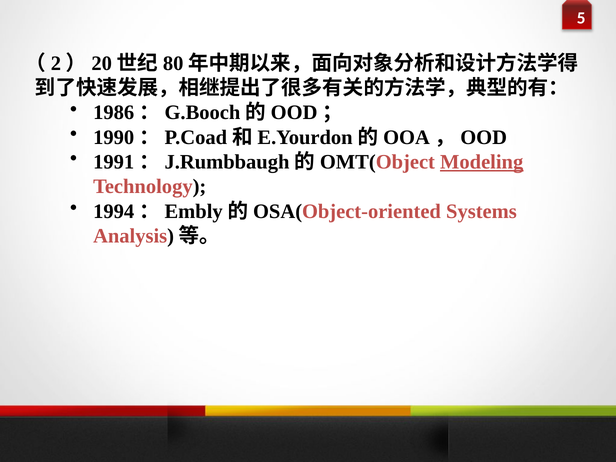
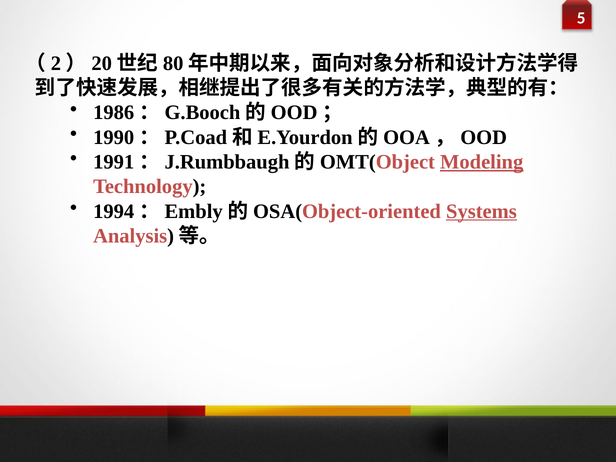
Systems underline: none -> present
